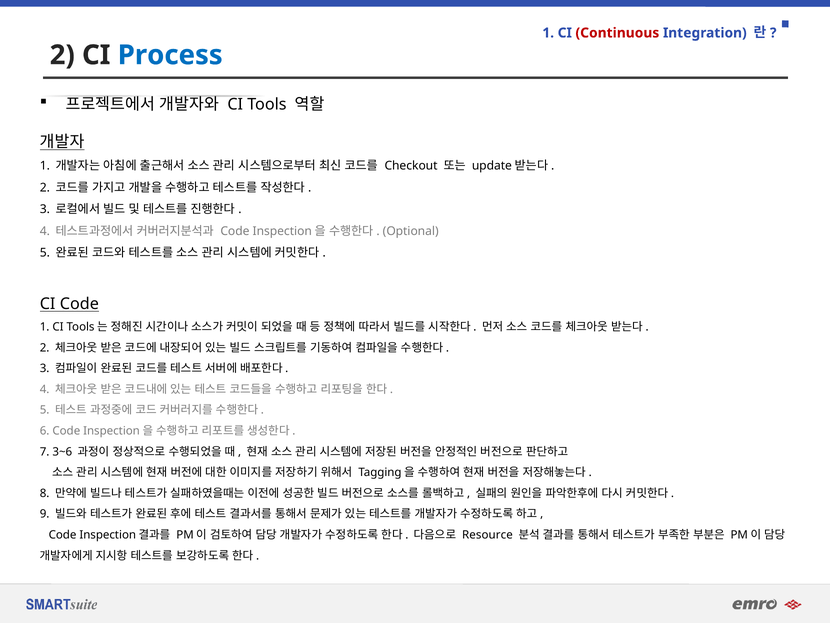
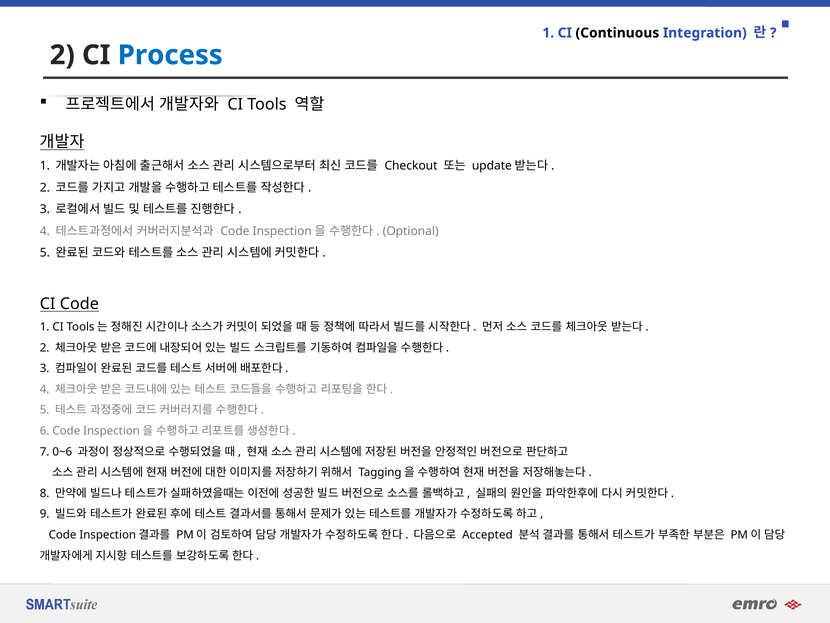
Continuous colour: red -> black
3~6: 3~6 -> 0~6
Resource: Resource -> Accepted
